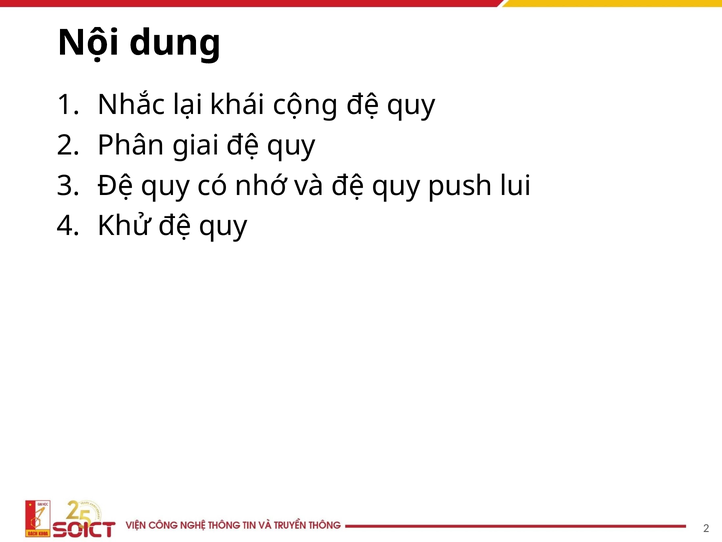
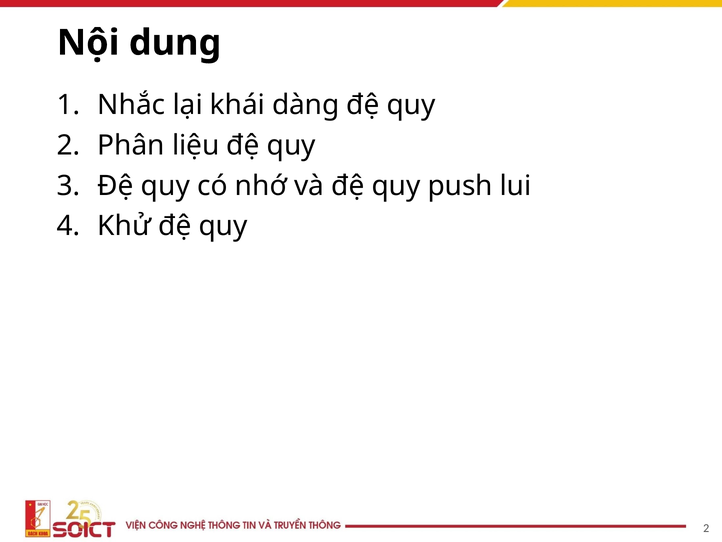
cộng: cộng -> dàng
giai: giai -> liệu
